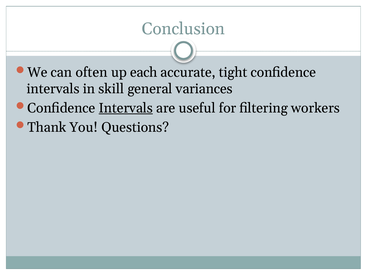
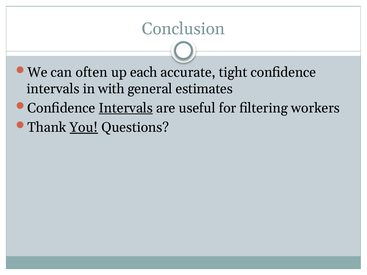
skill: skill -> with
variances: variances -> estimates
You underline: none -> present
